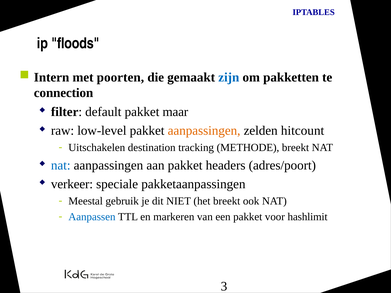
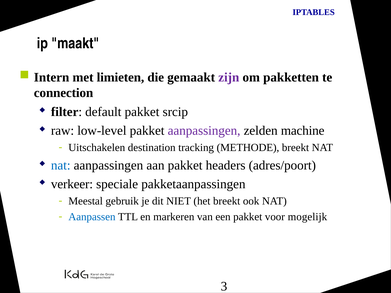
floods: floods -> maakt
poorten: poorten -> limieten
zijn colour: blue -> purple
maar: maar -> srcip
aanpassingen at (204, 131) colour: orange -> purple
hitcount: hitcount -> machine
hashlimit: hashlimit -> mogelijk
